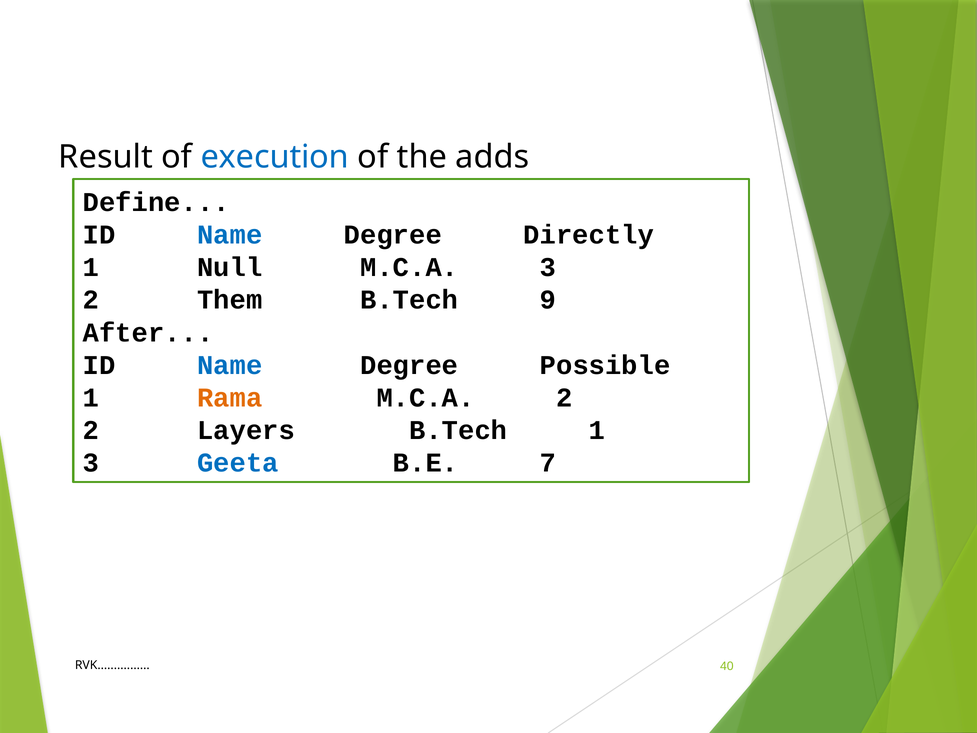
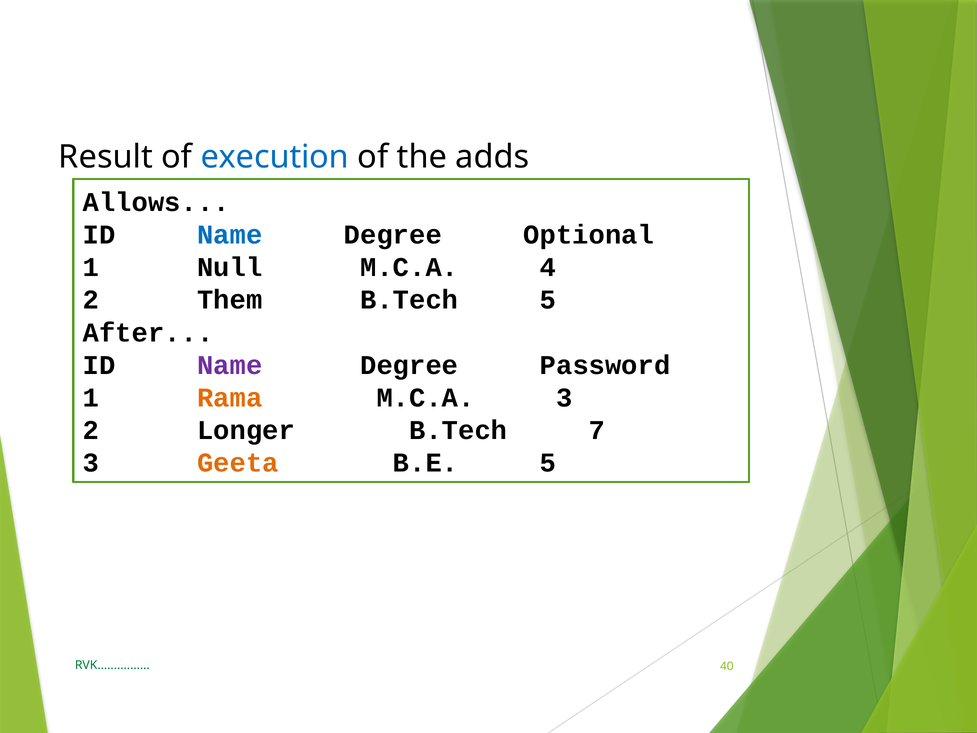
Define: Define -> Allows
Directly: Directly -> Optional
M.C.A 3: 3 -> 4
B.Tech 9: 9 -> 5
Name at (230, 365) colour: blue -> purple
Possible: Possible -> Password
M.C.A 2: 2 -> 3
Layers: Layers -> Longer
B.Tech 1: 1 -> 7
Geeta colour: blue -> orange
B.E 7: 7 -> 5
RVK colour: black -> green
